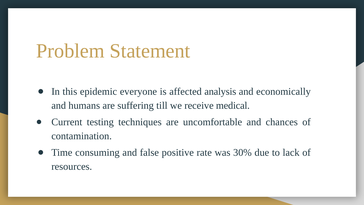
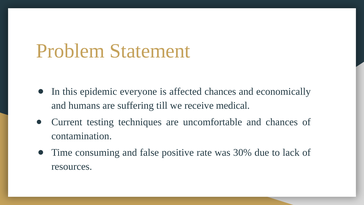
affected analysis: analysis -> chances
